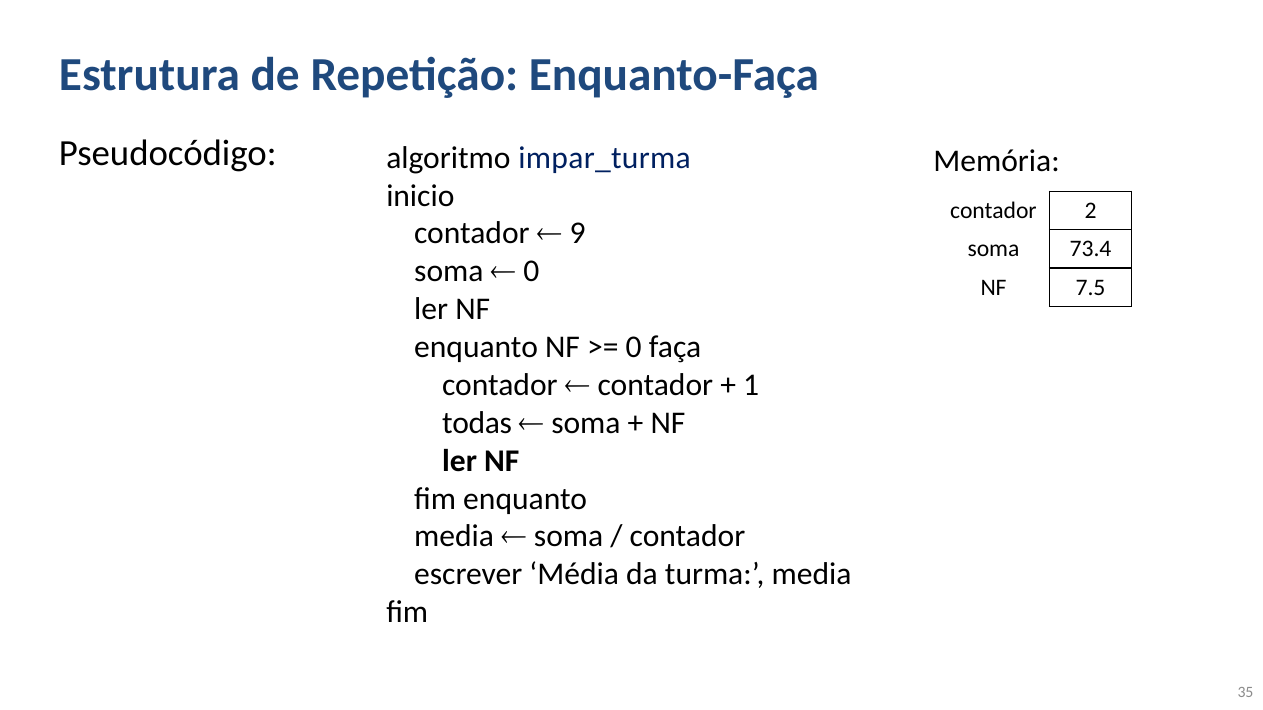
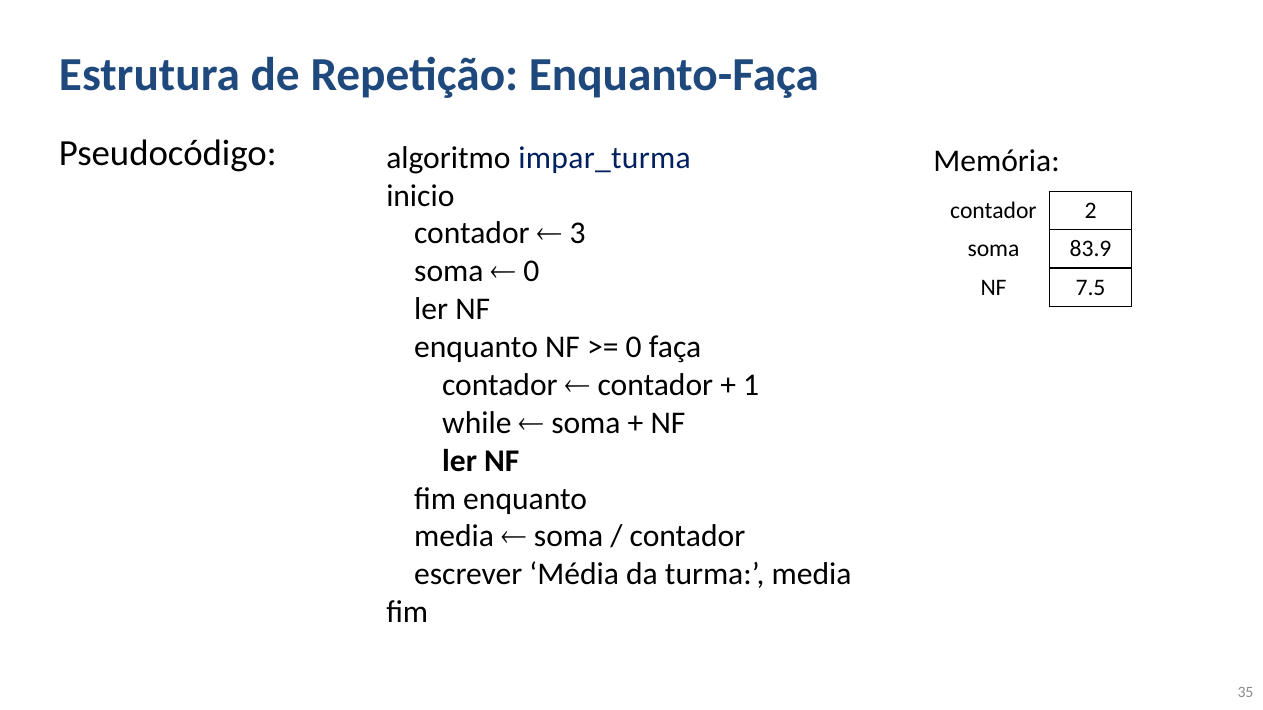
9: 9 -> 3
73.4: 73.4 -> 83.9
todas: todas -> while
